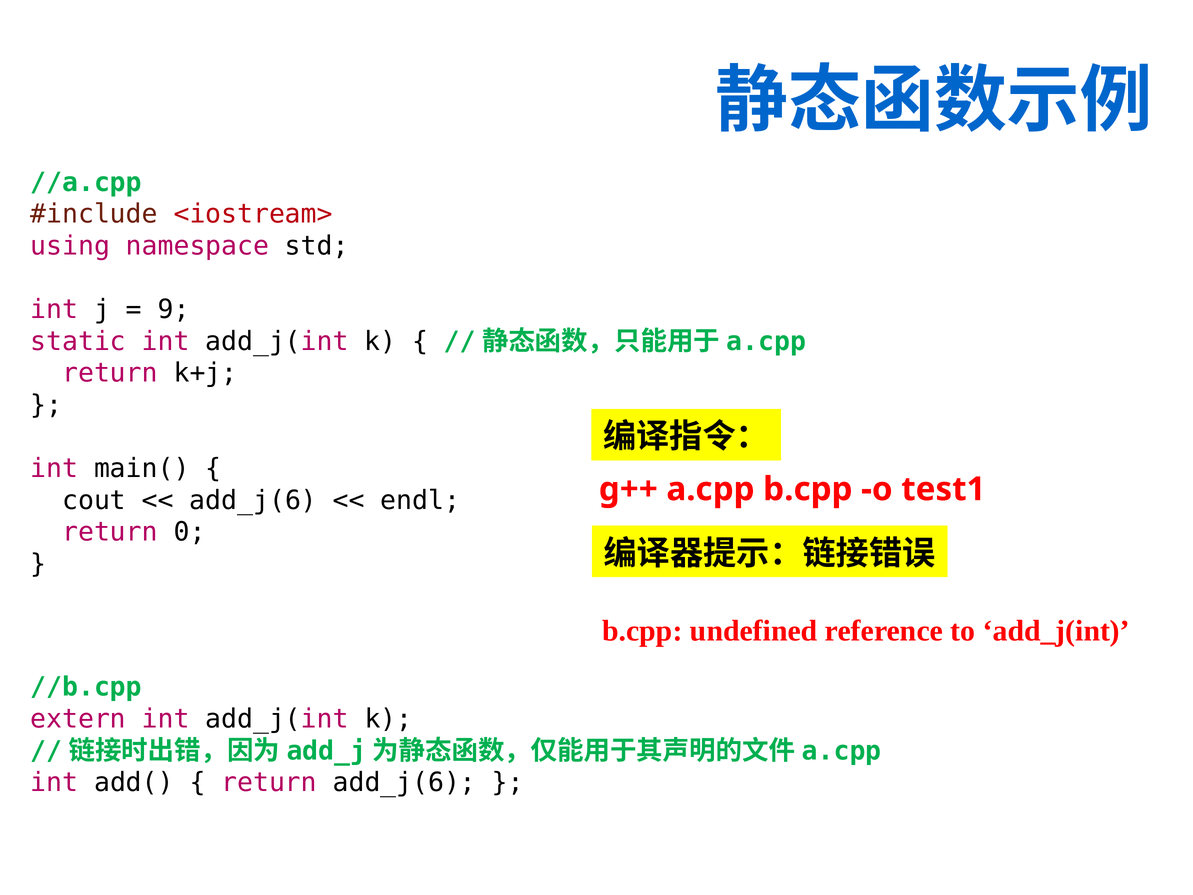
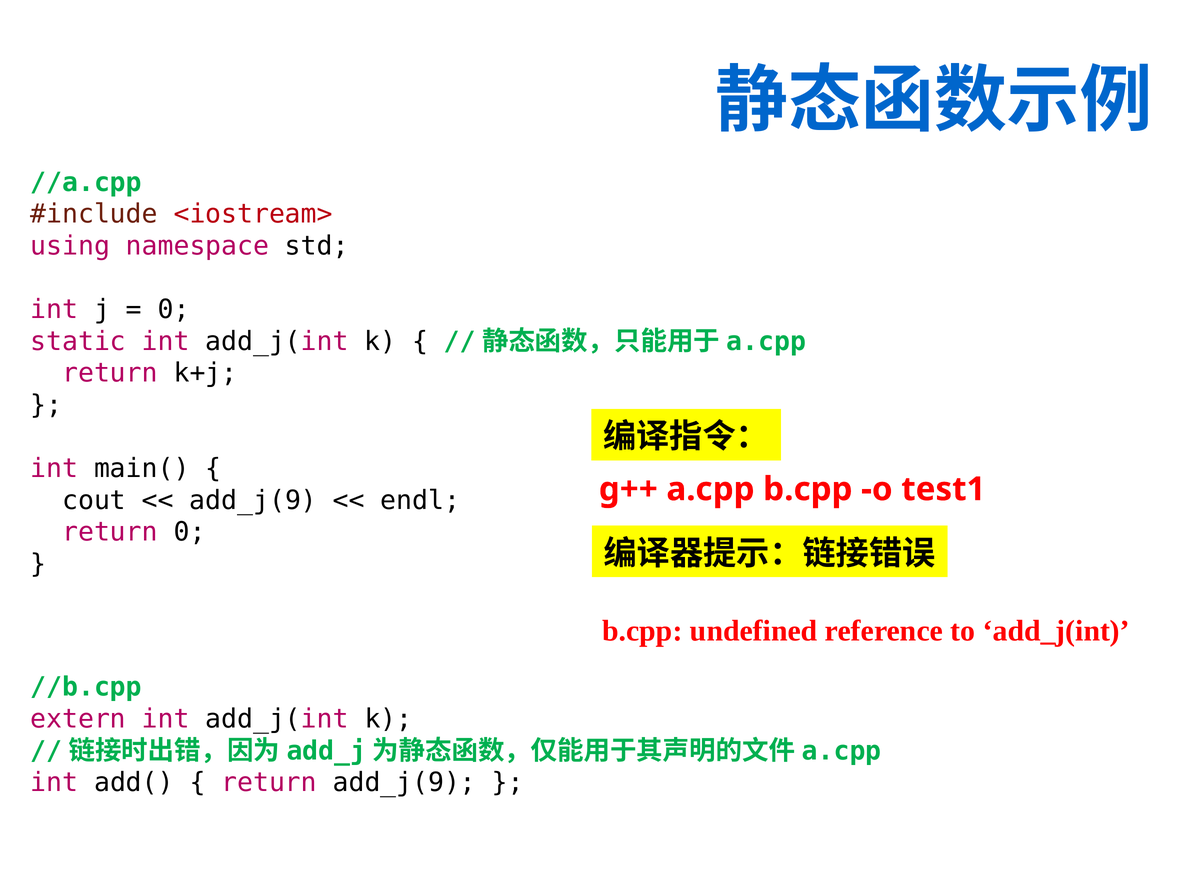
9 at (174, 309): 9 -> 0
add_j(6 at (253, 500): add_j(6 -> add_j(9
return add_j(6: add_j(6 -> add_j(9
